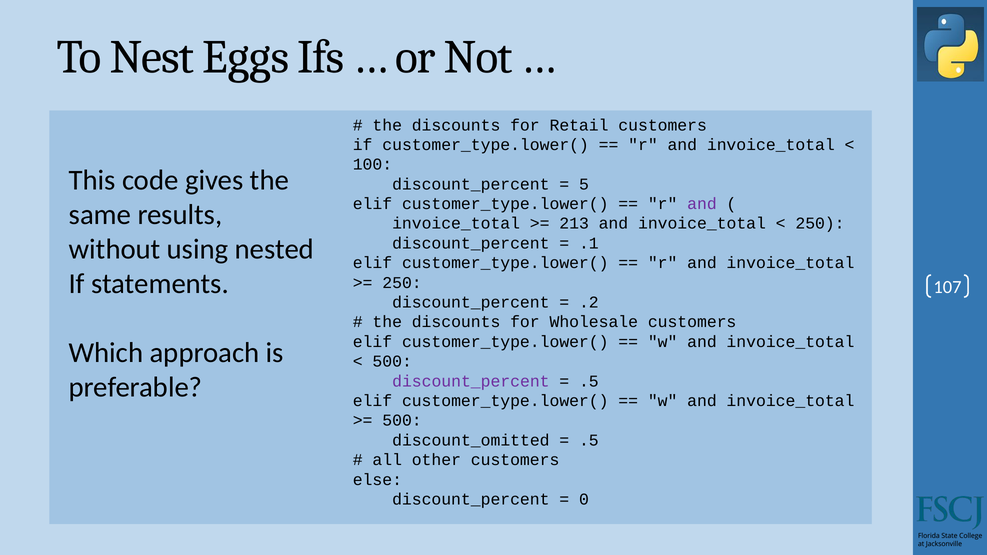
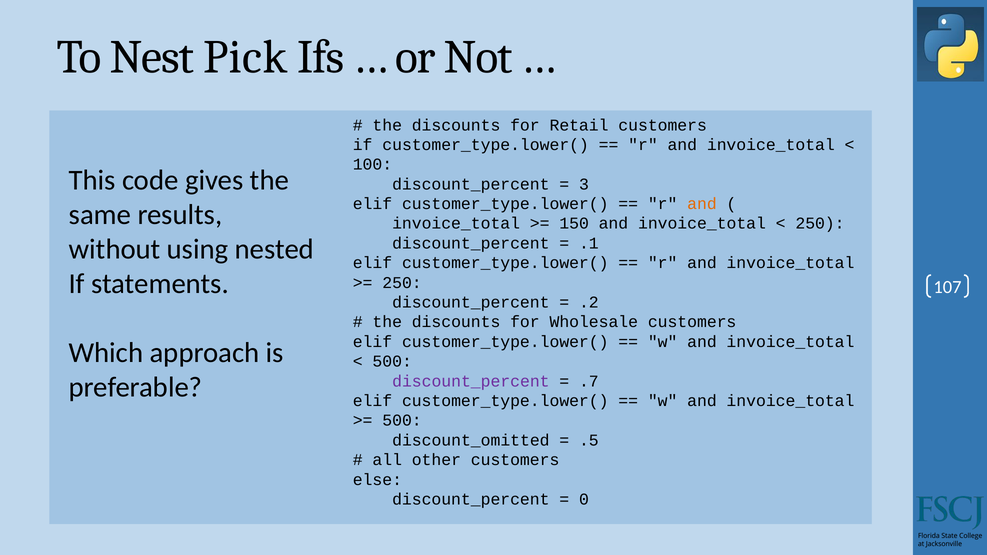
Eggs: Eggs -> Pick
5: 5 -> 3
and at (702, 204) colour: purple -> orange
213: 213 -> 150
.5 at (589, 381): .5 -> .7
